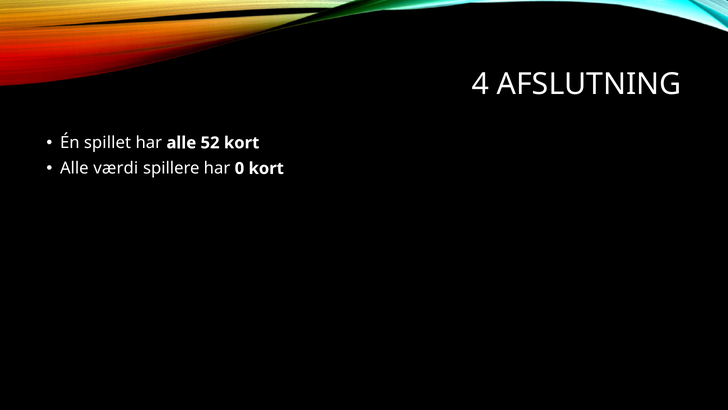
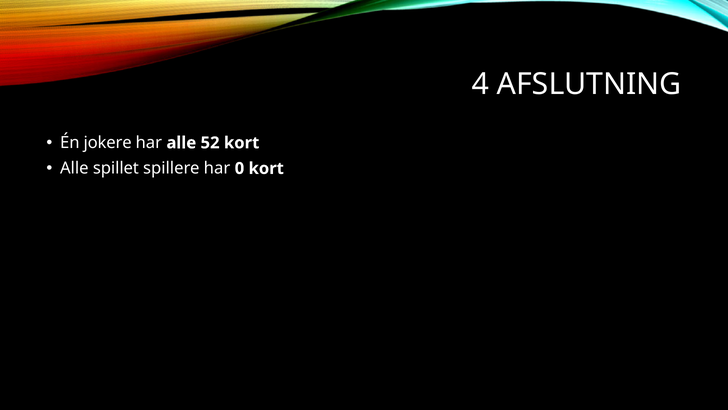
spillet: spillet -> jokere
værdi: værdi -> spillet
